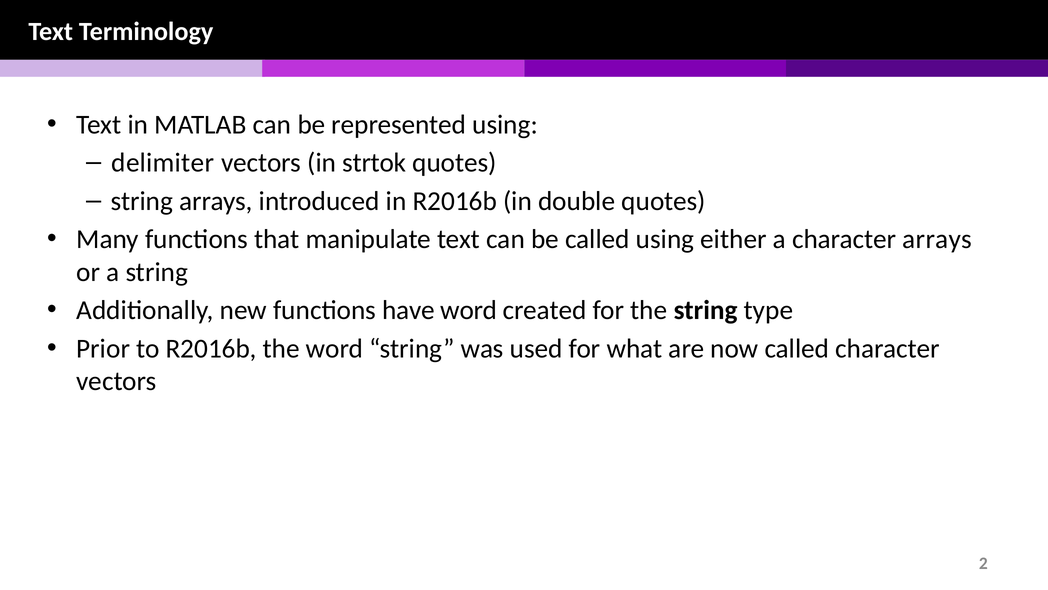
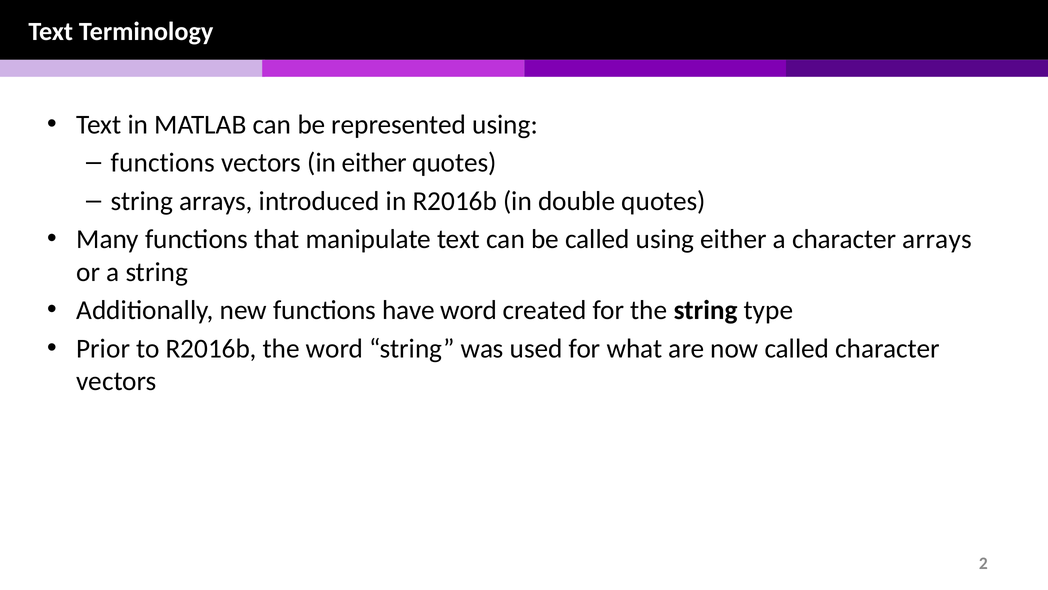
delimiter at (163, 163): delimiter -> functions
in strtok: strtok -> either
